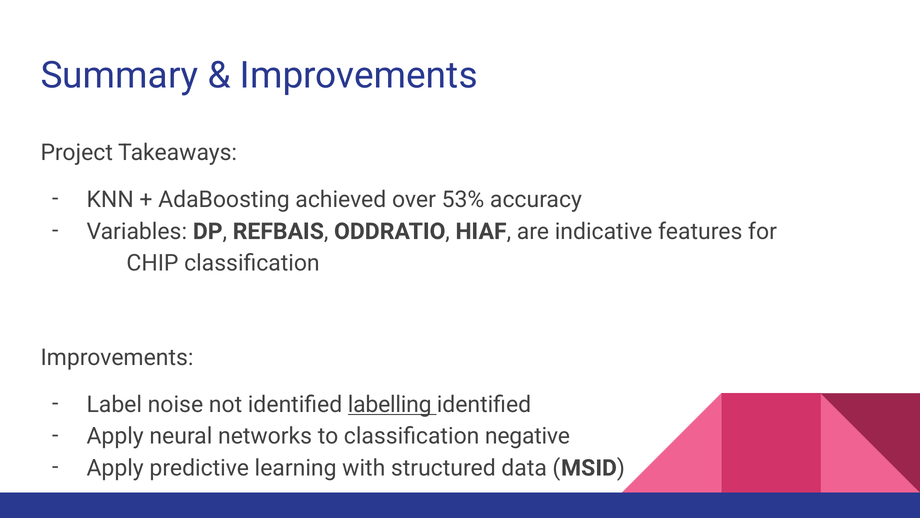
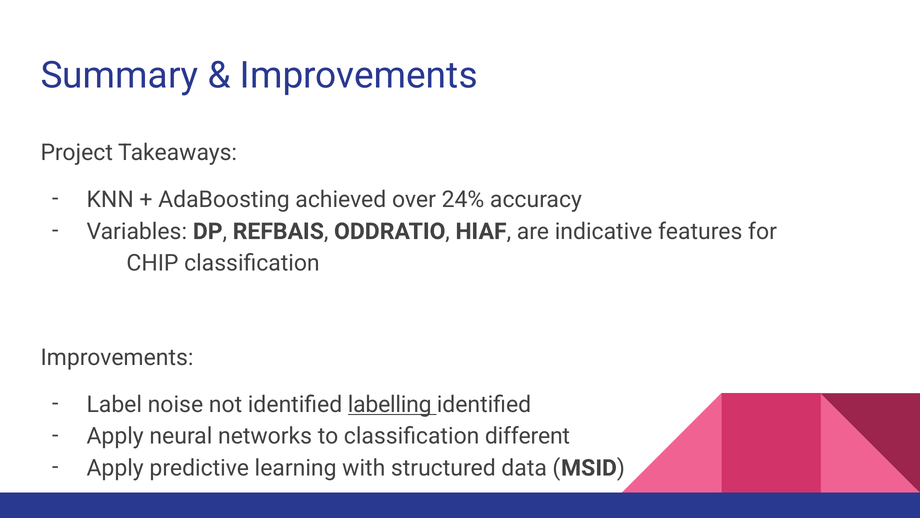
53%: 53% -> 24%
negative: negative -> different
